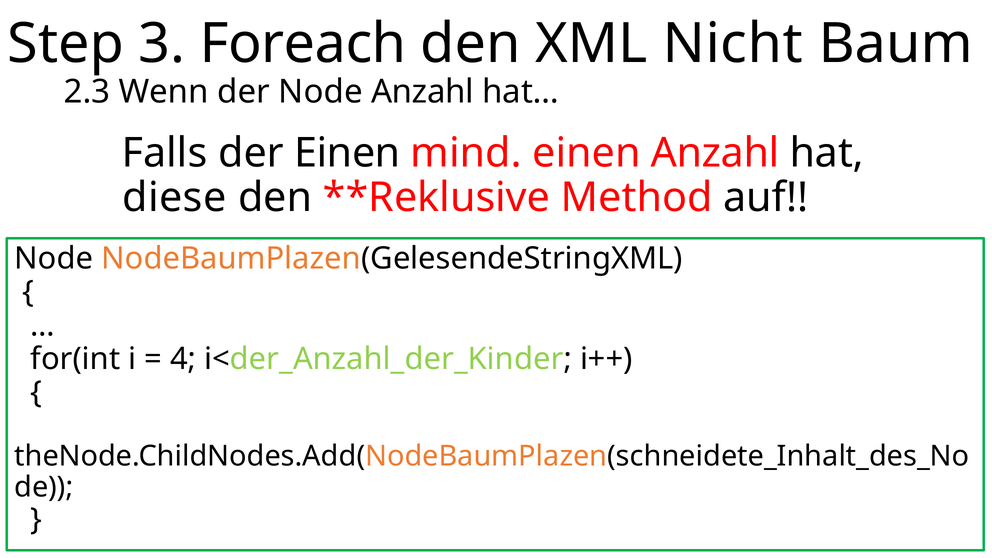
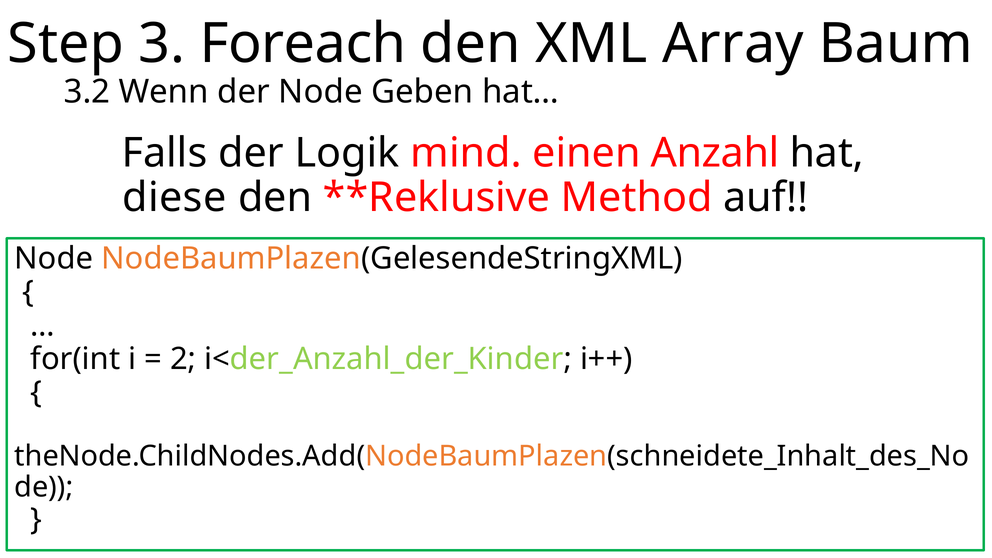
Nicht: Nicht -> Array
2.3: 2.3 -> 3.2
Node Anzahl: Anzahl -> Geben
der Einen: Einen -> Logik
4: 4 -> 2
